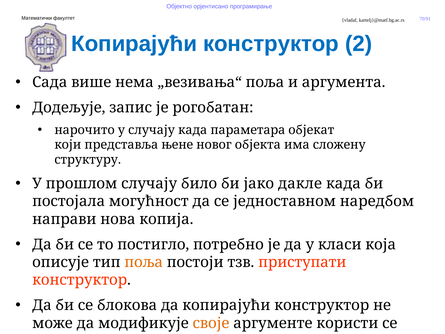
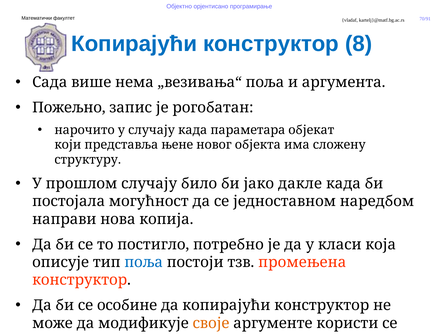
2: 2 -> 8
Додељује: Додељује -> Пожељно
поља at (144, 262) colour: orange -> blue
приступати: приступати -> промењена
блокова: блокова -> особине
